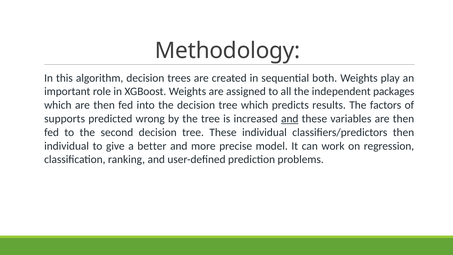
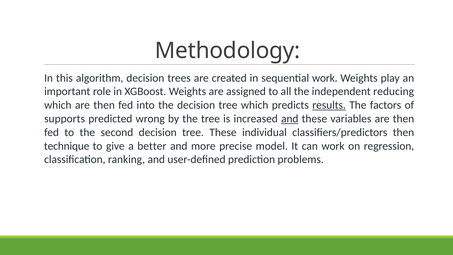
sequential both: both -> work
packages: packages -> reducing
results underline: none -> present
individual at (67, 146): individual -> technique
